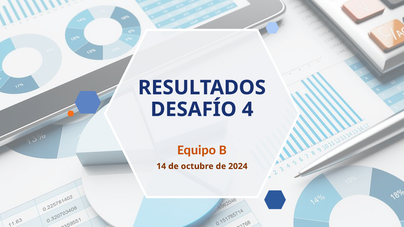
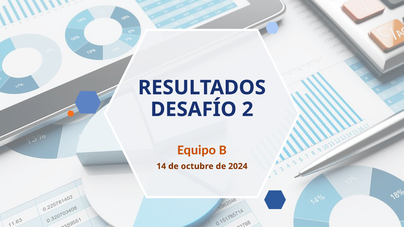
4: 4 -> 2
